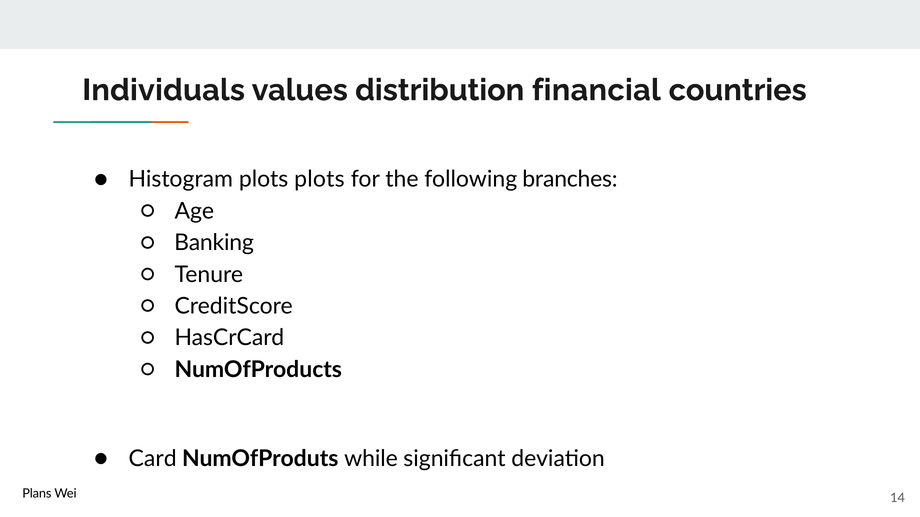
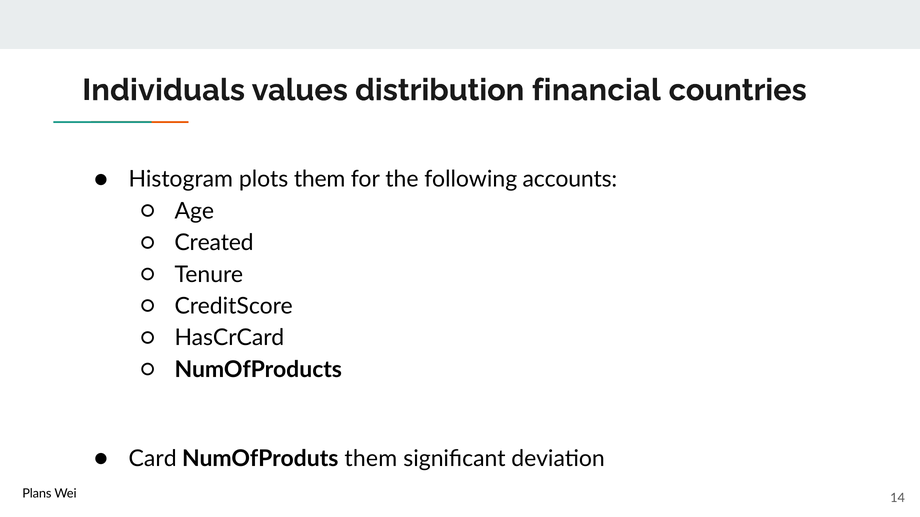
plots plots: plots -> them
branches: branches -> accounts
Banking: Banking -> Created
NumOfProduts while: while -> them
